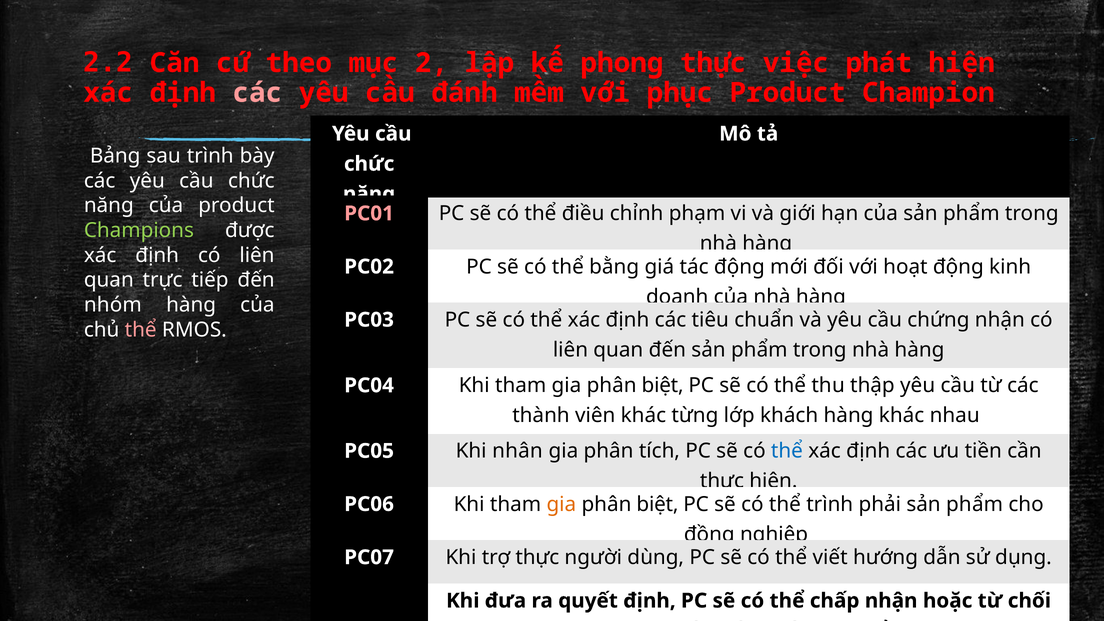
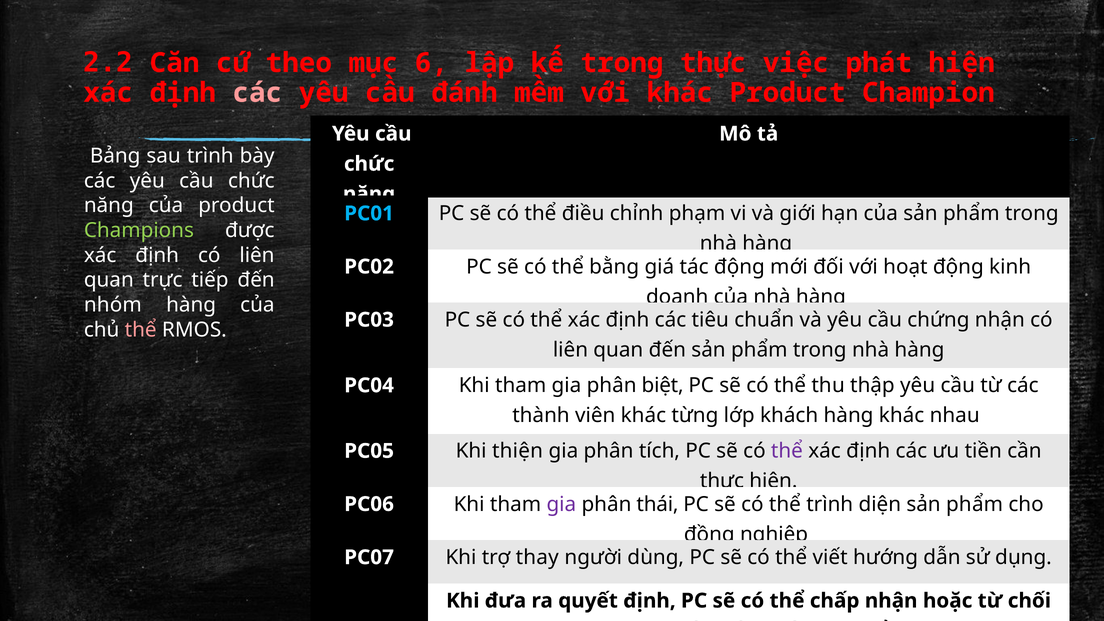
2: 2 -> 6
kế phong: phong -> trong
với phục: phục -> khác
PC01 colour: pink -> light blue
nhân: nhân -> thiện
thể at (787, 451) colour: blue -> purple
gia at (561, 504) colour: orange -> purple
biệt at (657, 504): biệt -> thái
phải: phải -> diện
trợ thực: thực -> thay
